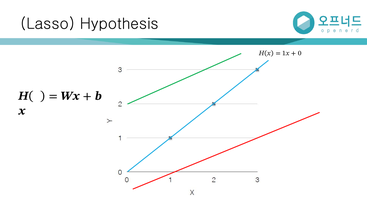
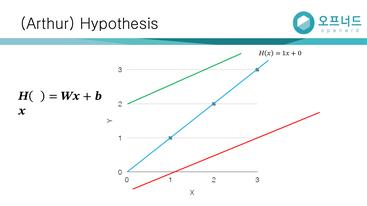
Lasso: Lasso -> Arthur
